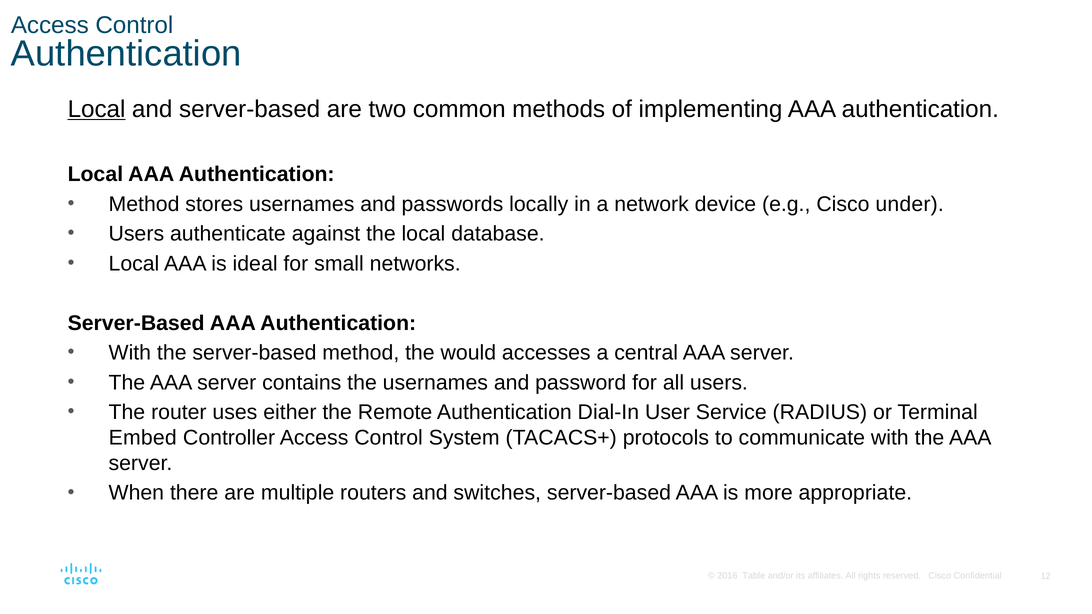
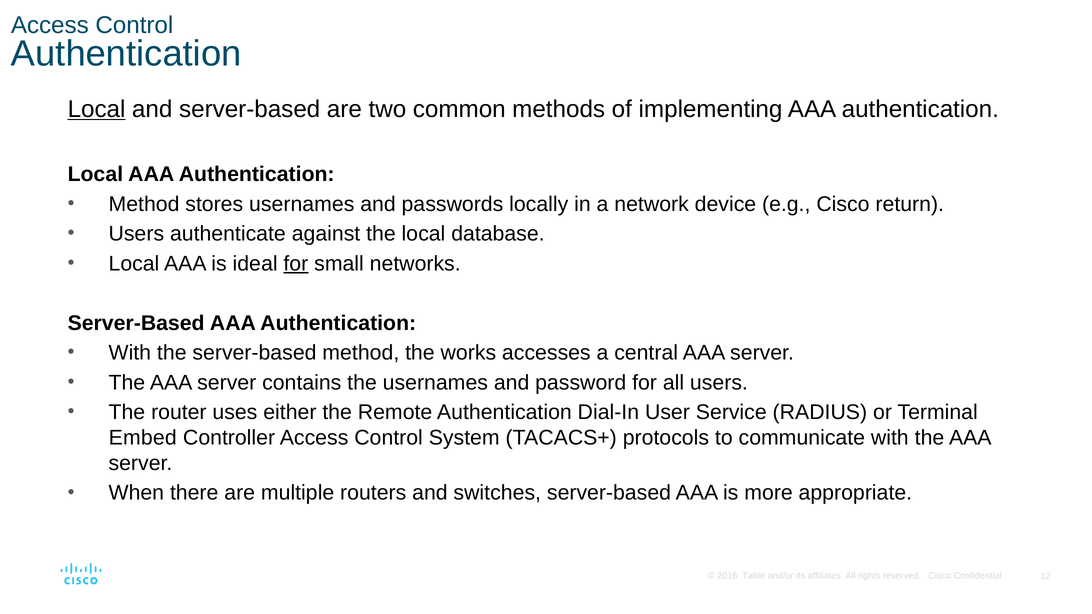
under: under -> return
for at (296, 264) underline: none -> present
would: would -> works
